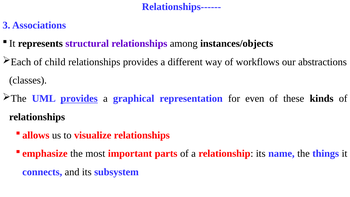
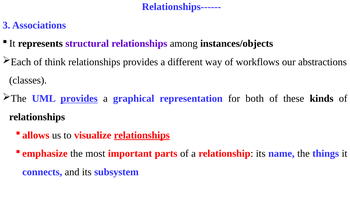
child: child -> think
even: even -> both
relationships at (142, 135) underline: none -> present
